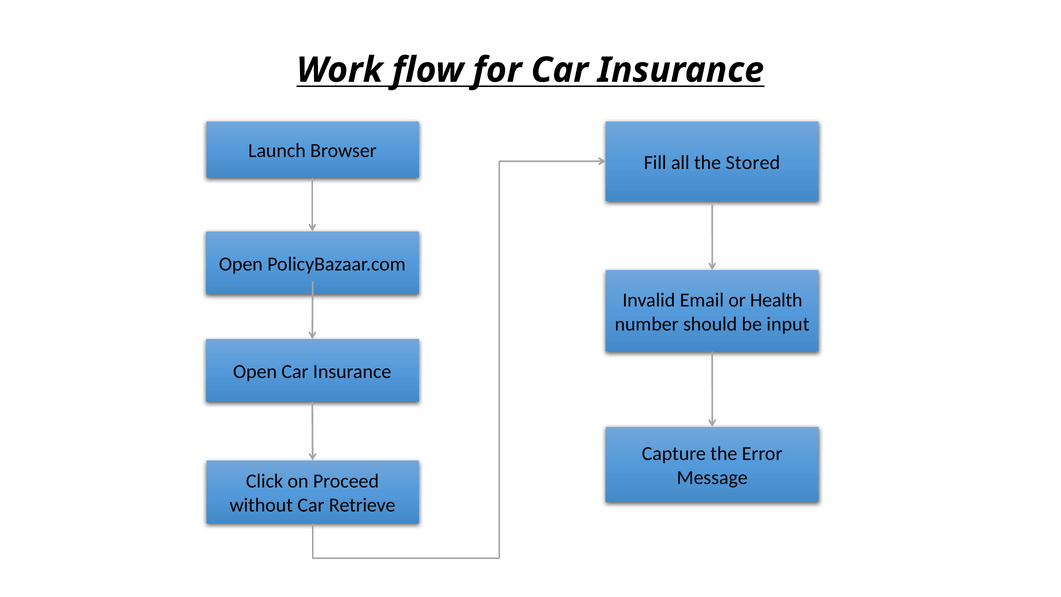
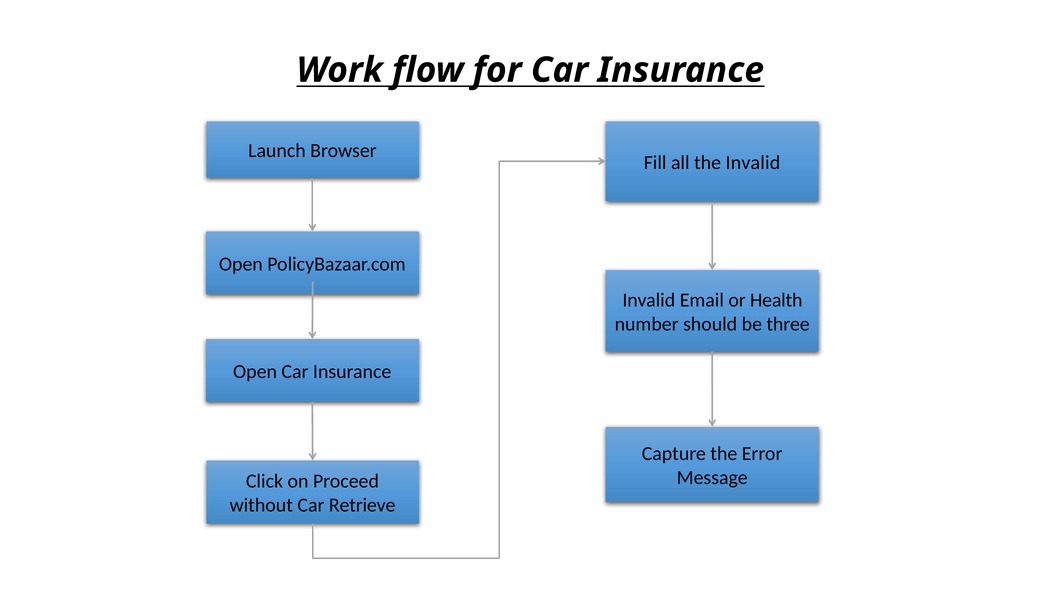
the Stored: Stored -> Invalid
input: input -> three
